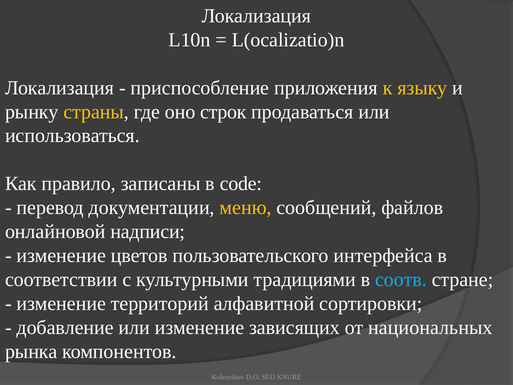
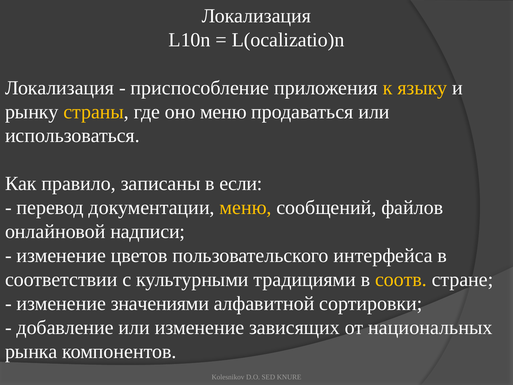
оно строк: строк -> меню
code: code -> если
соотв colour: light blue -> yellow
территорий: территорий -> значениями
